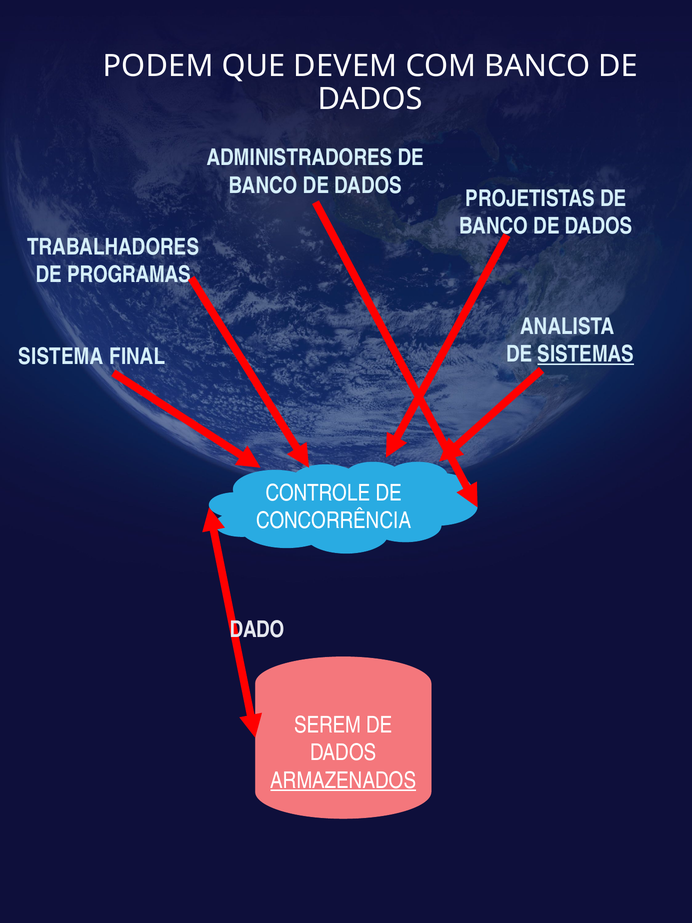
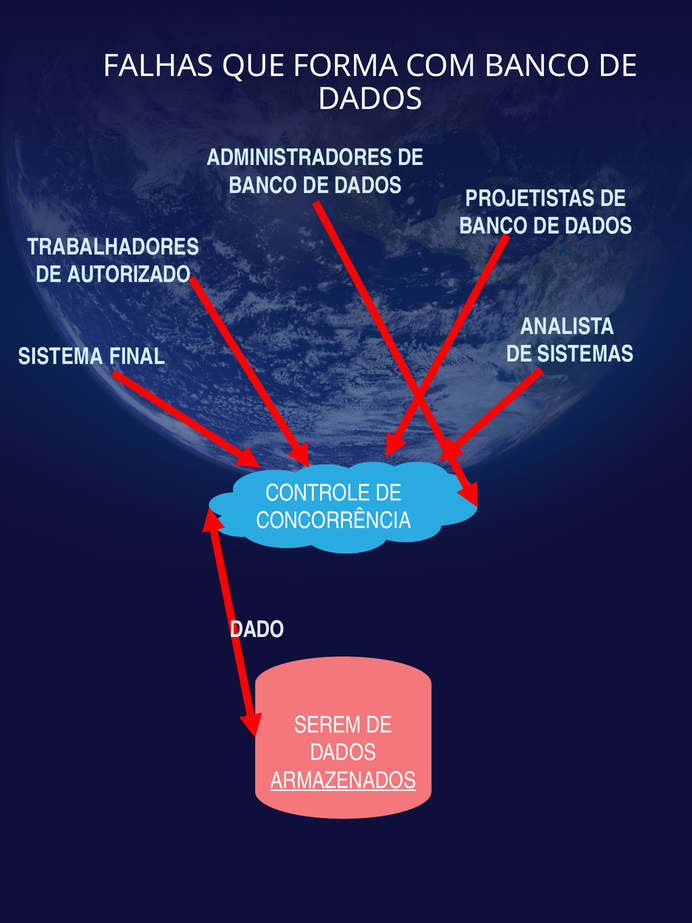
PODEM: PODEM -> FALHAS
DEVEM: DEVEM -> FORMA
PROGRAMAS: PROGRAMAS -> AUTORIZADO
SISTEMAS underline: present -> none
